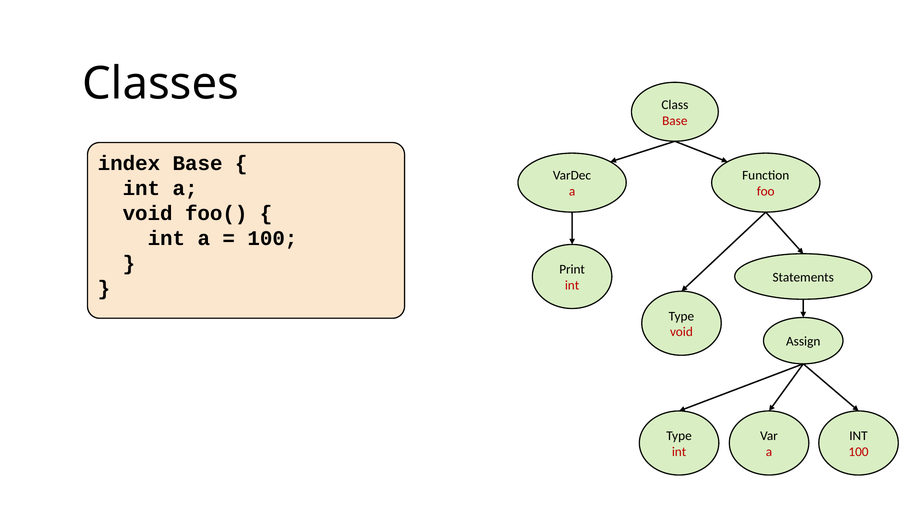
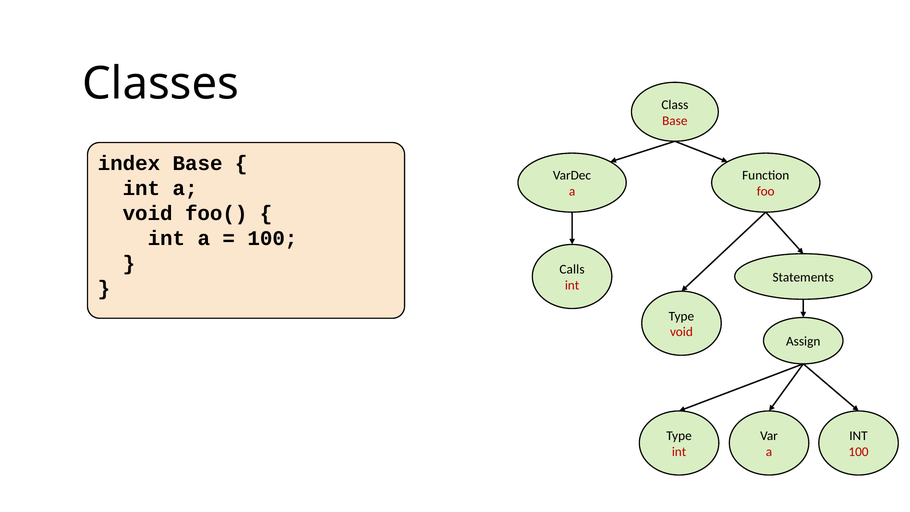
Print: Print -> Calls
